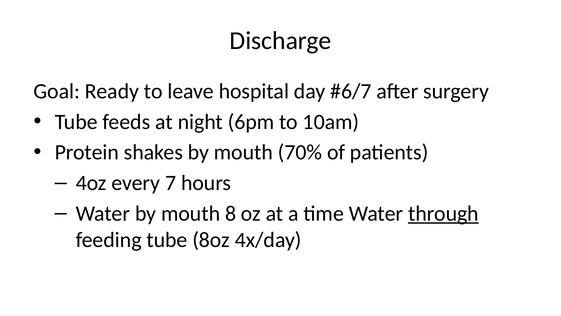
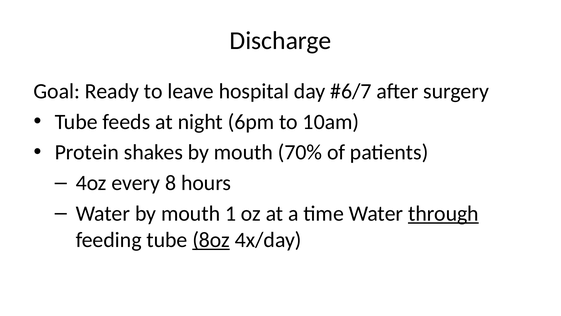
7: 7 -> 8
8: 8 -> 1
8oz underline: none -> present
